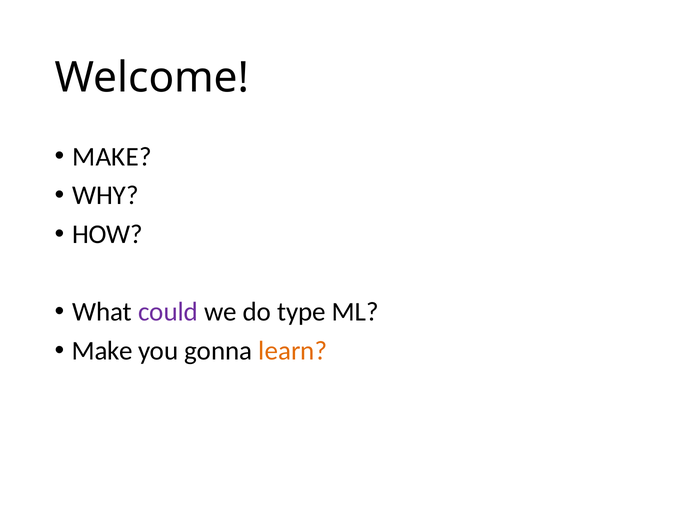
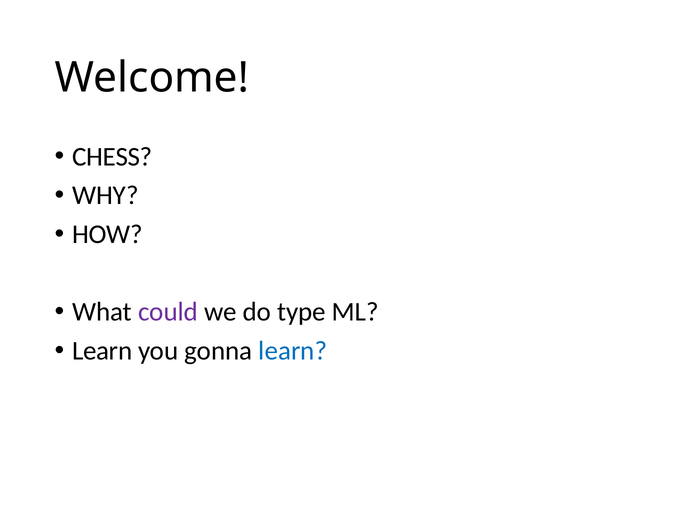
MAKE at (112, 157): MAKE -> CHESS
Make at (102, 351): Make -> Learn
learn at (293, 351) colour: orange -> blue
